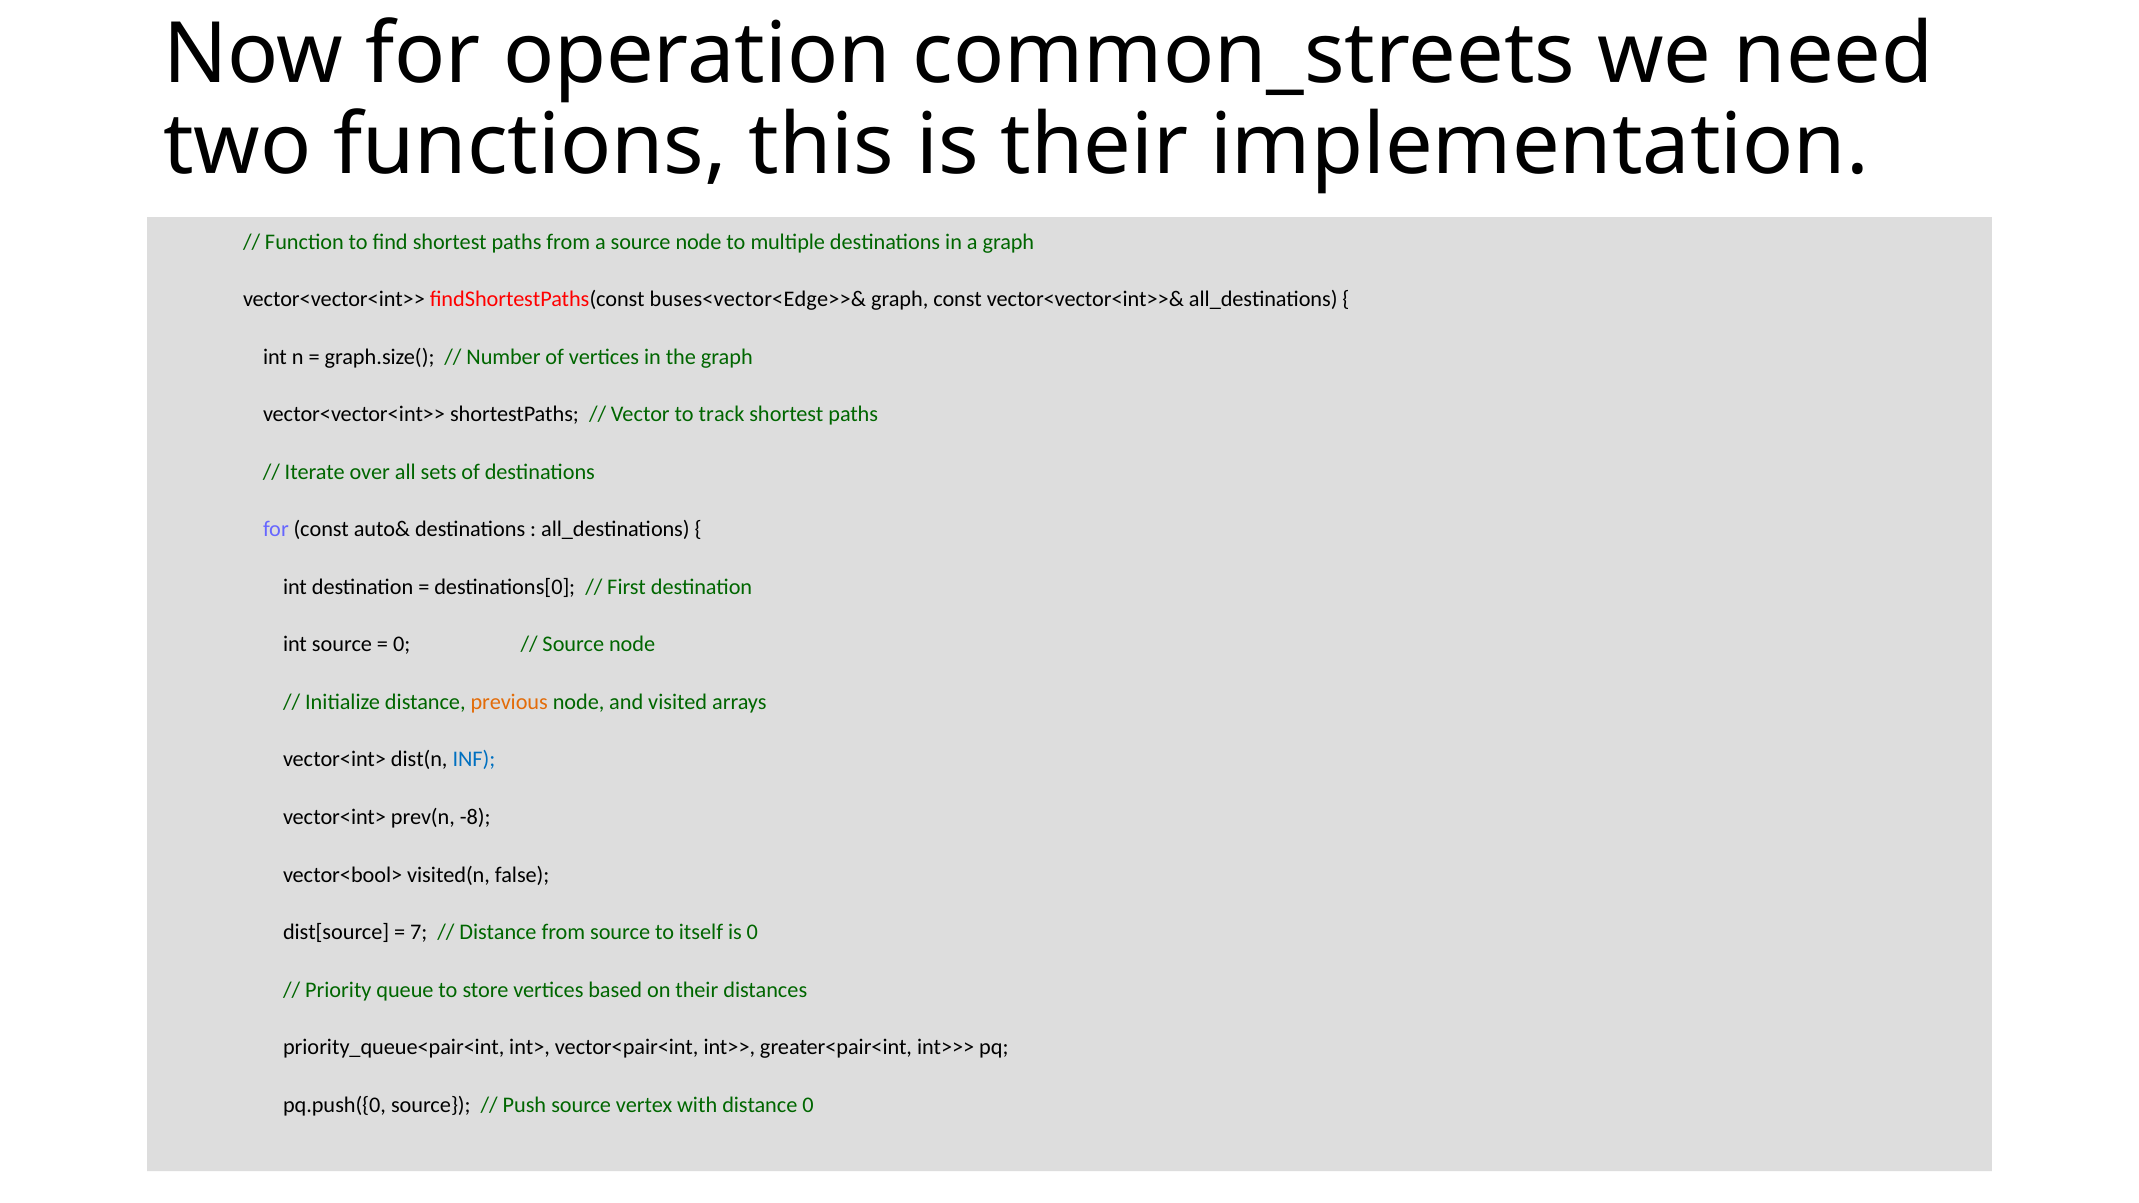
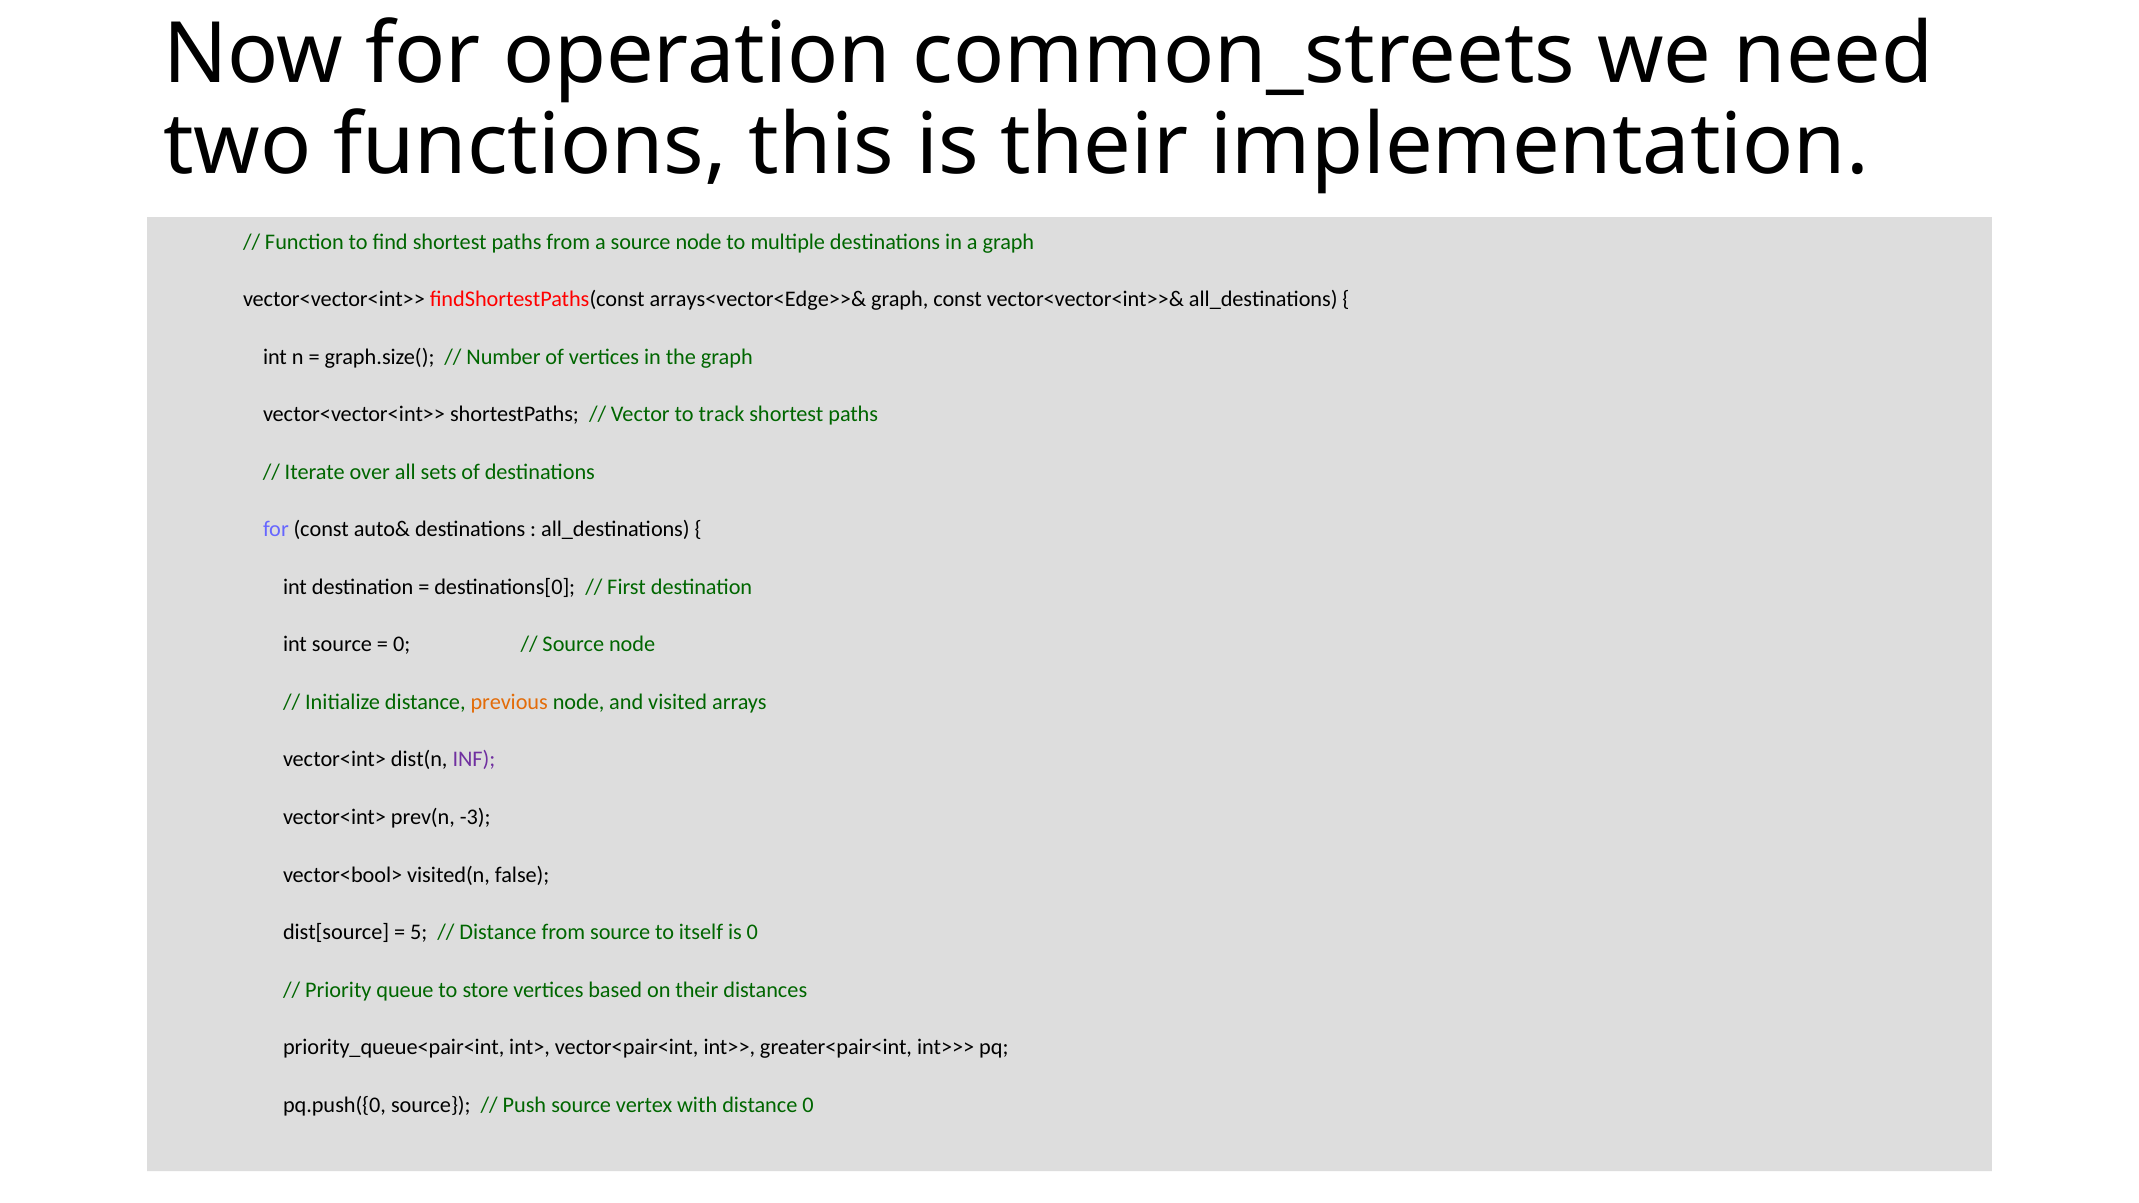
buses<vector<Edge>>&: buses<vector<Edge>>& -> arrays<vector<Edge>>&
INF colour: blue -> purple
-8: -8 -> -3
7: 7 -> 5
